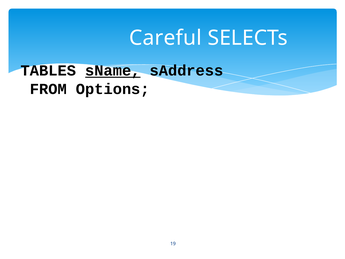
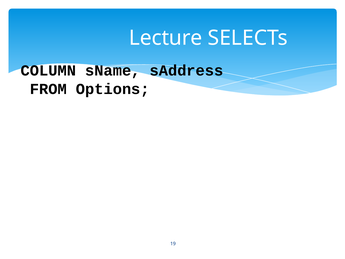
Careful: Careful -> Lecture
sName underline: present -> none
TABLES: TABLES -> COLUMN
